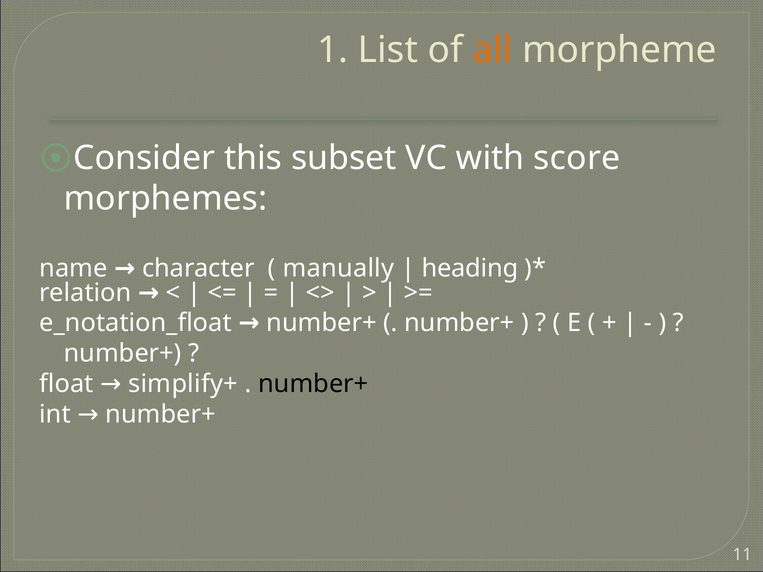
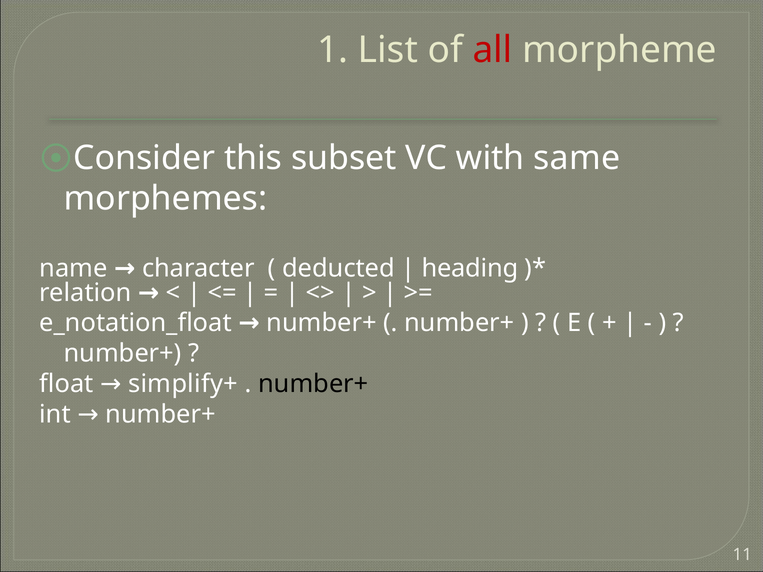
all colour: orange -> red
score: score -> same
manually: manually -> deducted
